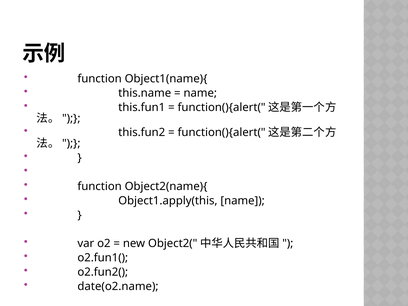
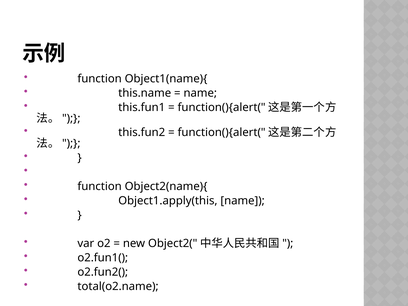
date(o2.name: date(o2.name -> total(o2.name
